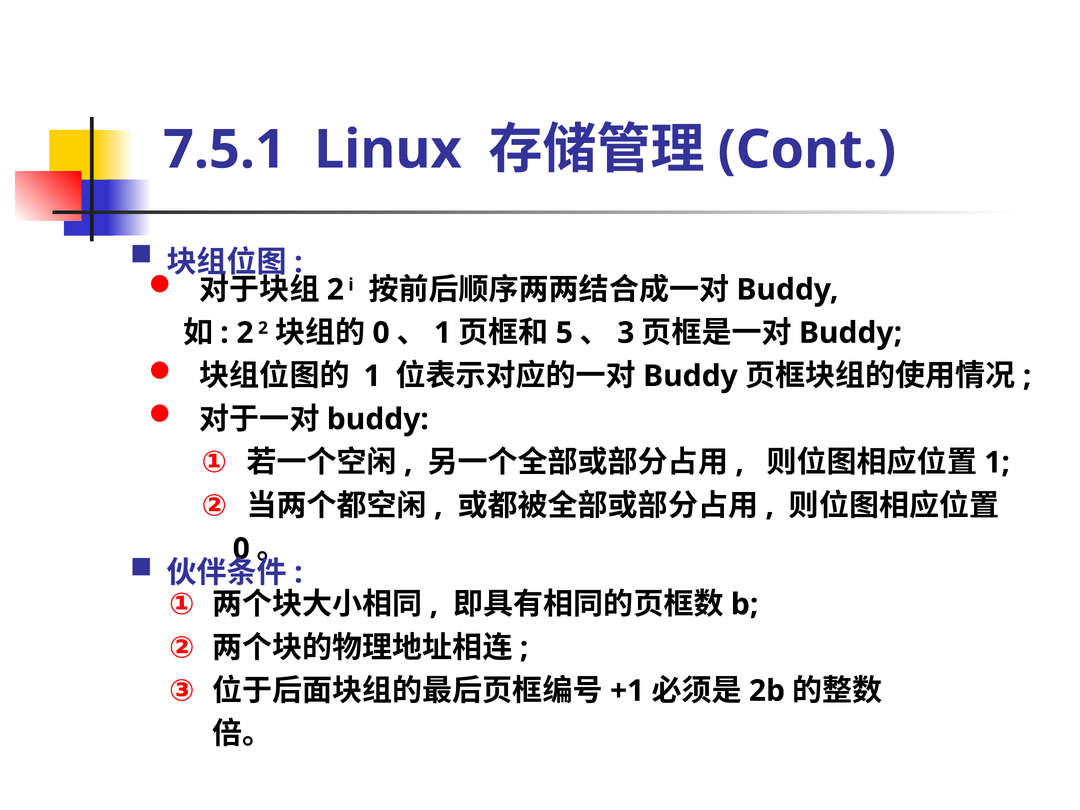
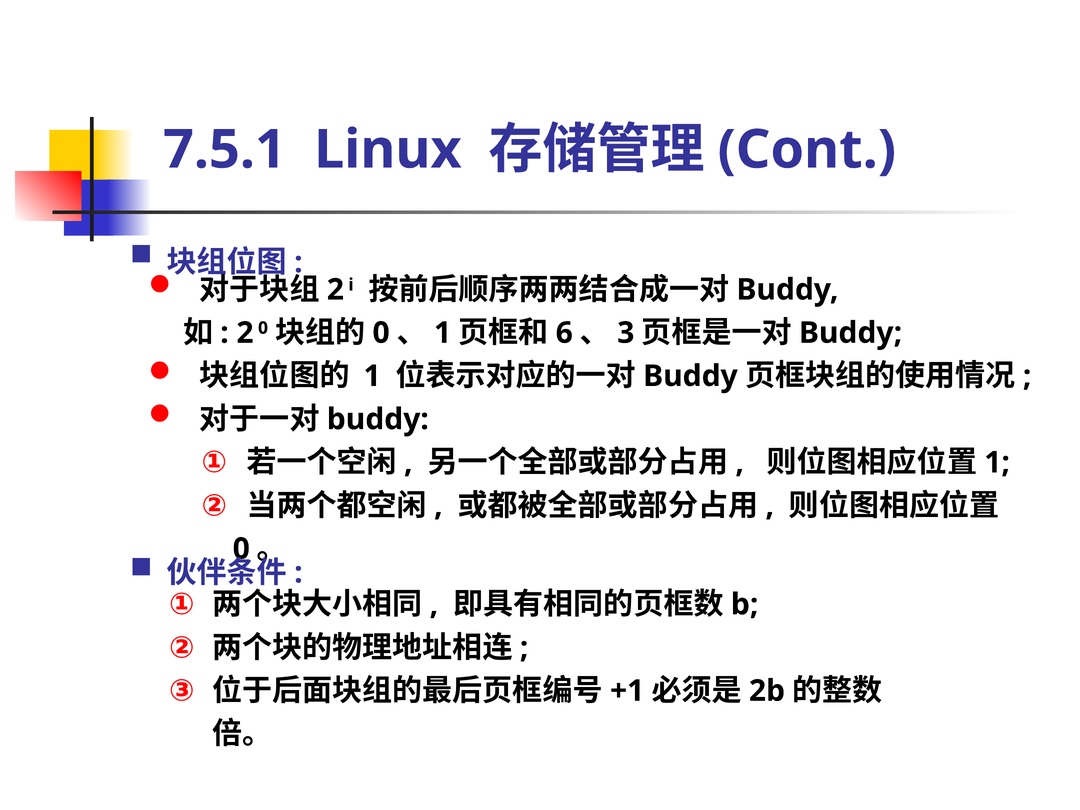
2 2: 2 -> 0
5: 5 -> 6
